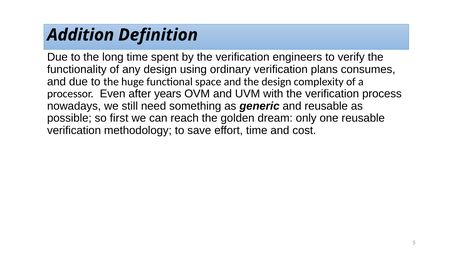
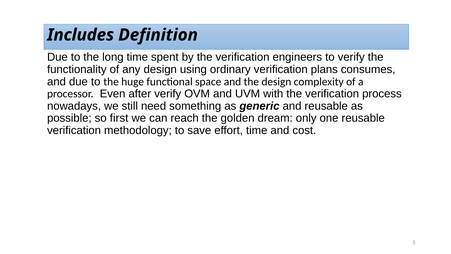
Addition: Addition -> Includes
after years: years -> verify
